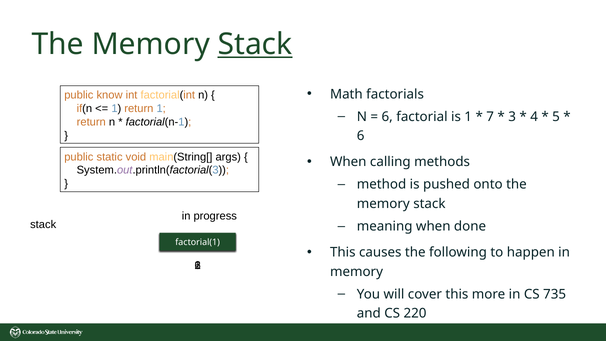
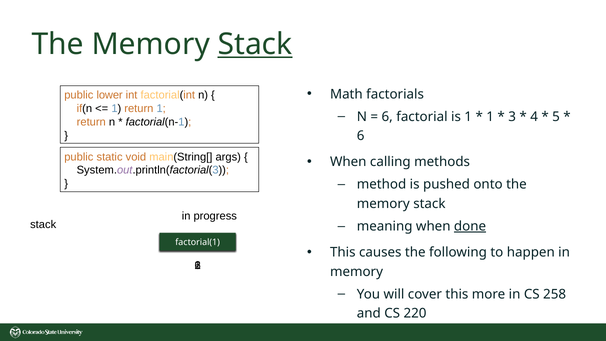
know: know -> lower
7 at (490, 117): 7 -> 1
done underline: none -> present
735: 735 -> 258
